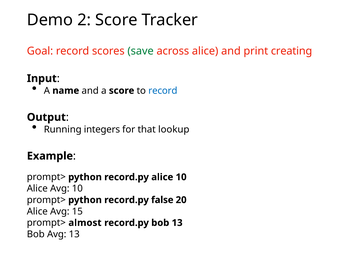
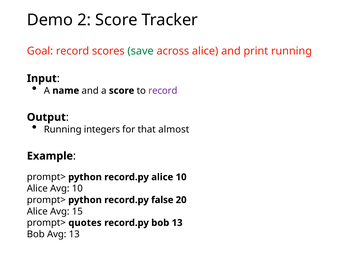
print creating: creating -> running
record at (163, 91) colour: blue -> purple
lookup: lookup -> almost
almost: almost -> quotes
